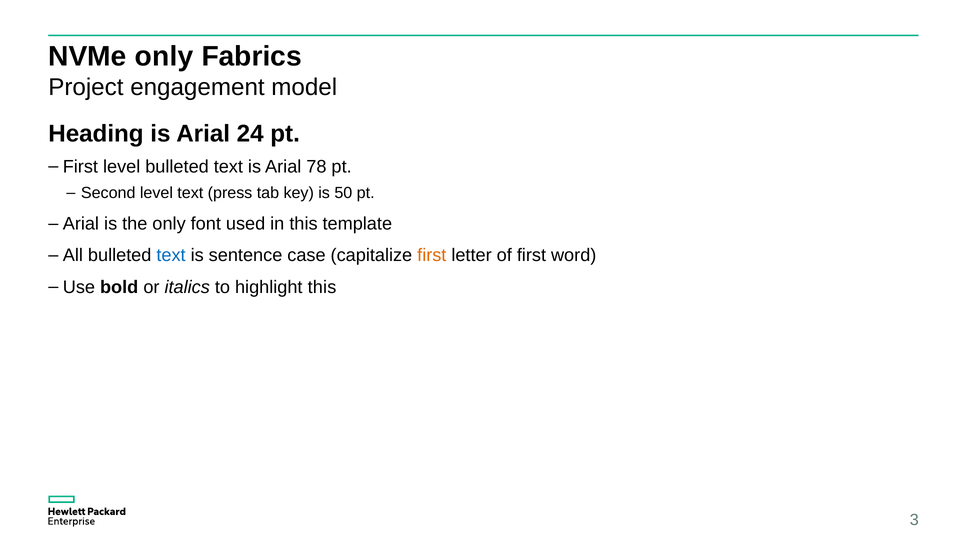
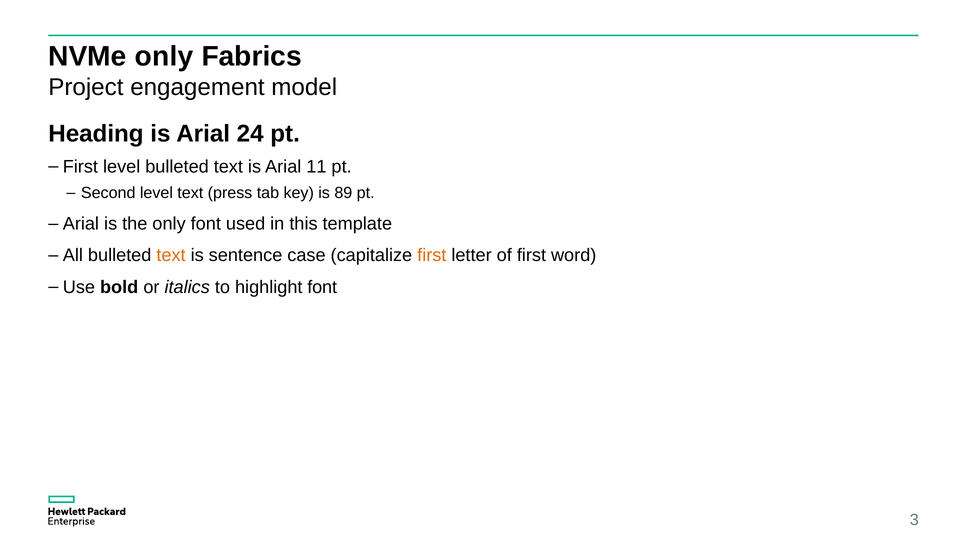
78: 78 -> 11
50: 50 -> 89
text at (171, 255) colour: blue -> orange
highlight this: this -> font
